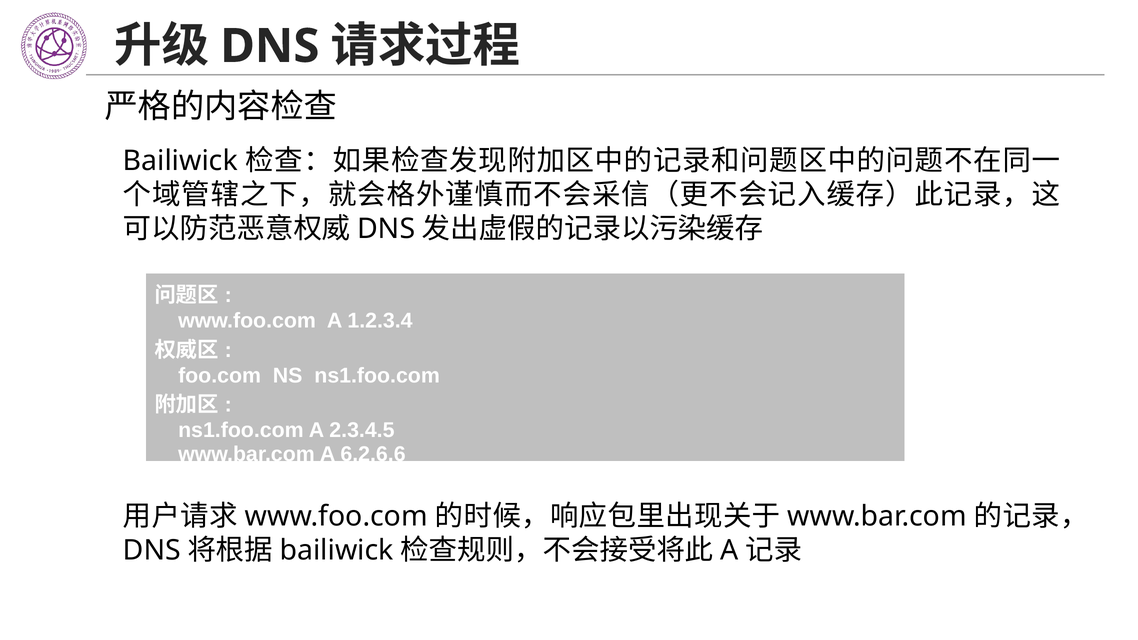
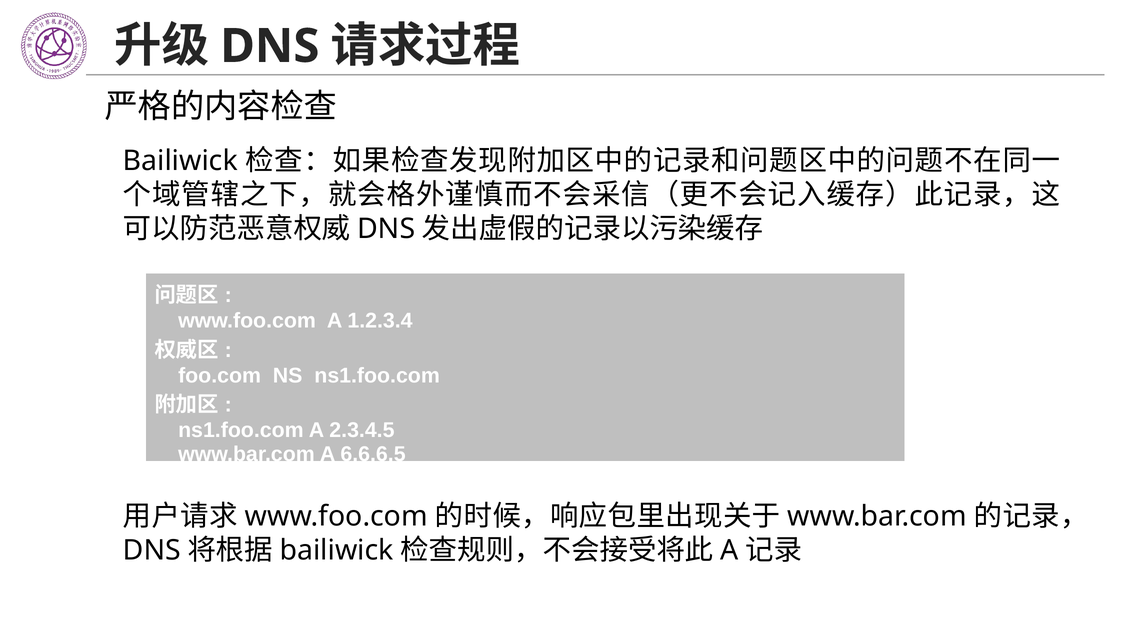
6.2.6.6: 6.2.6.6 -> 6.6.6.5
